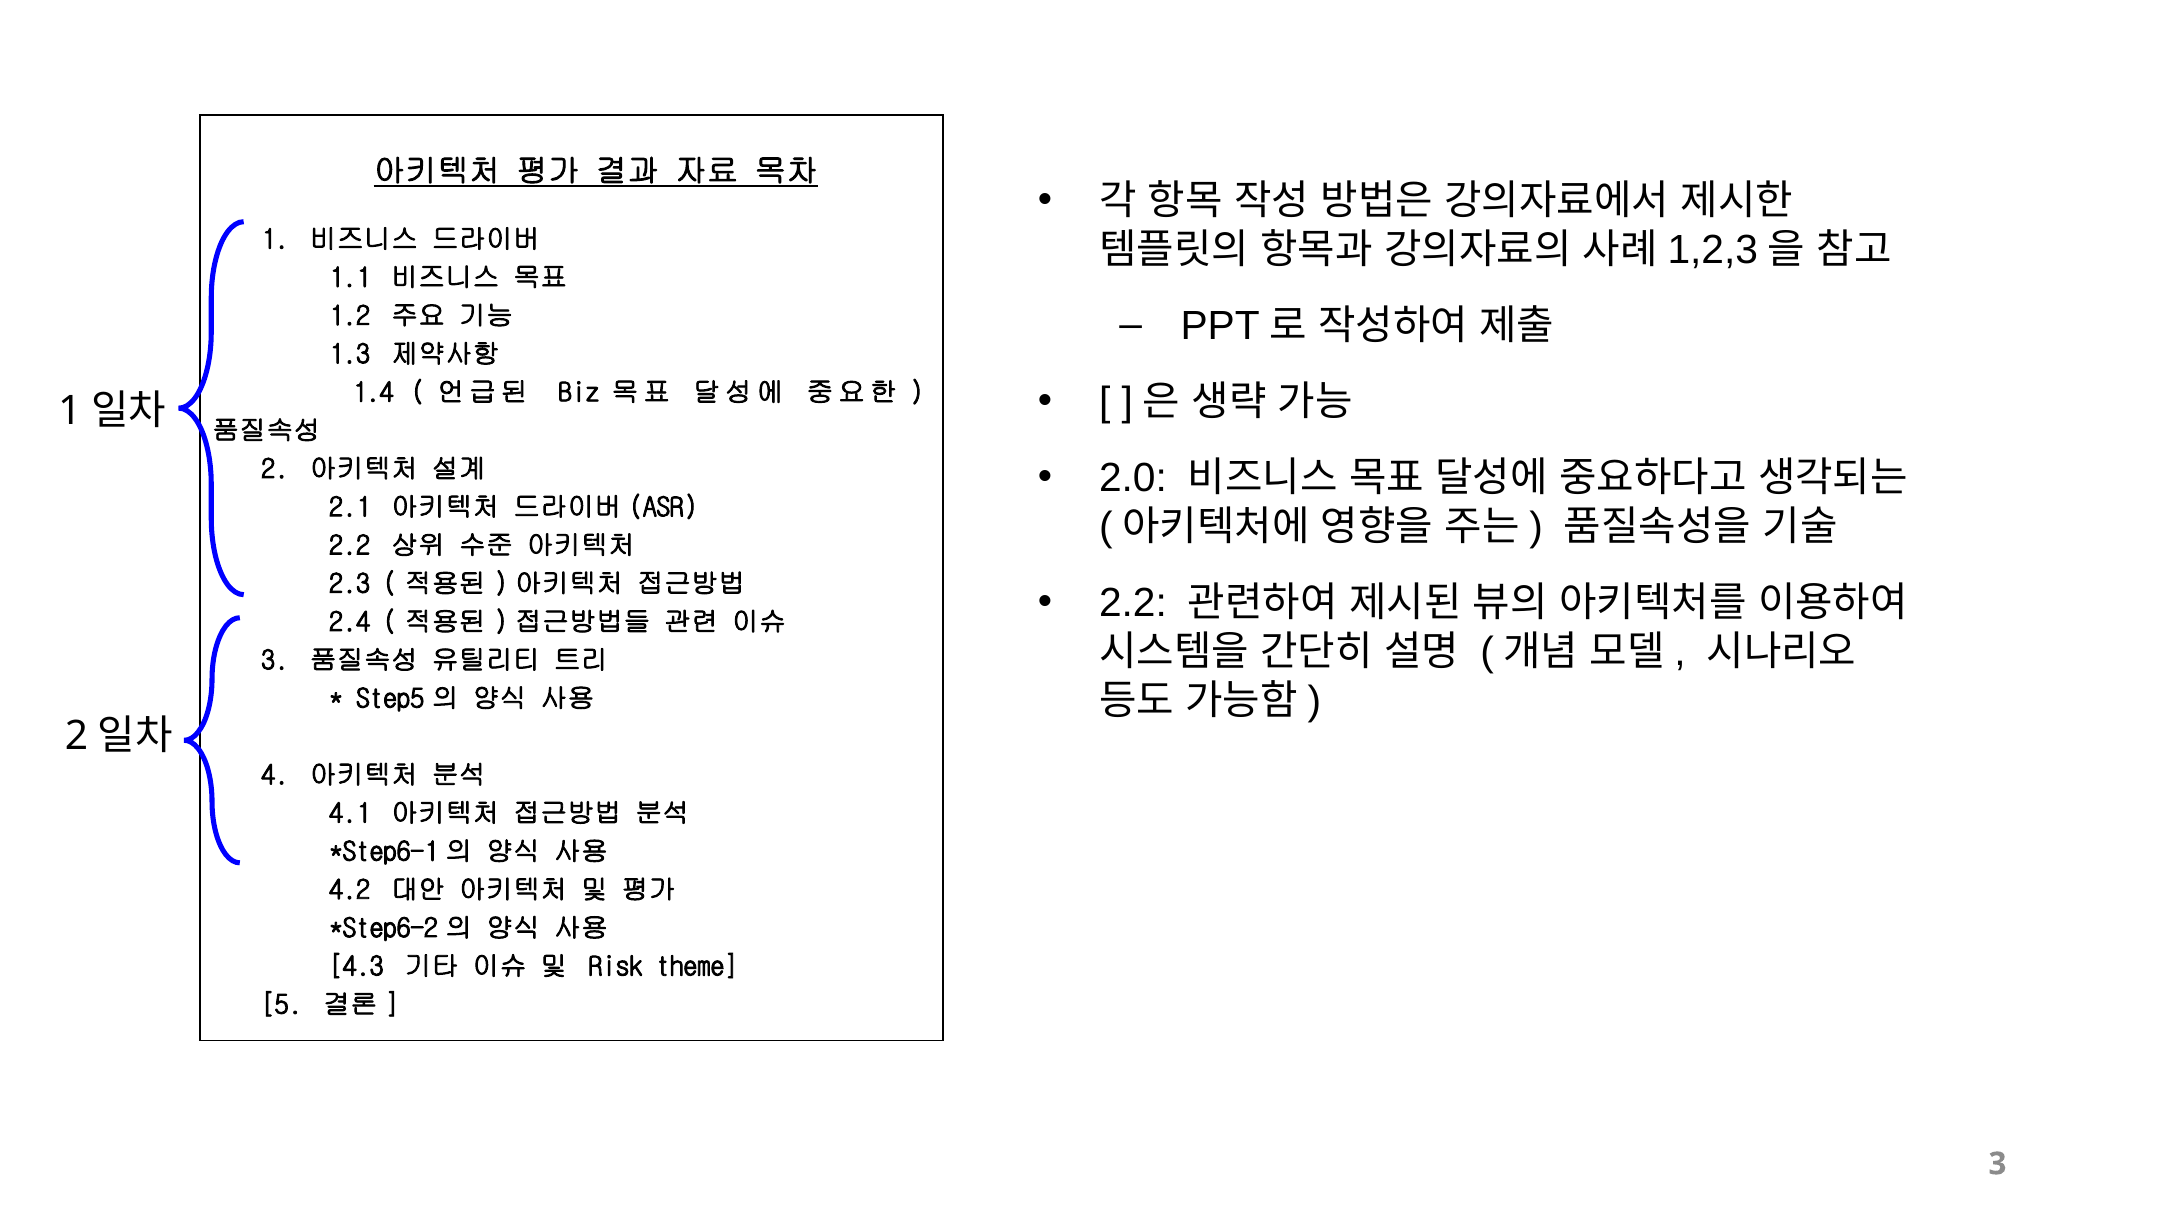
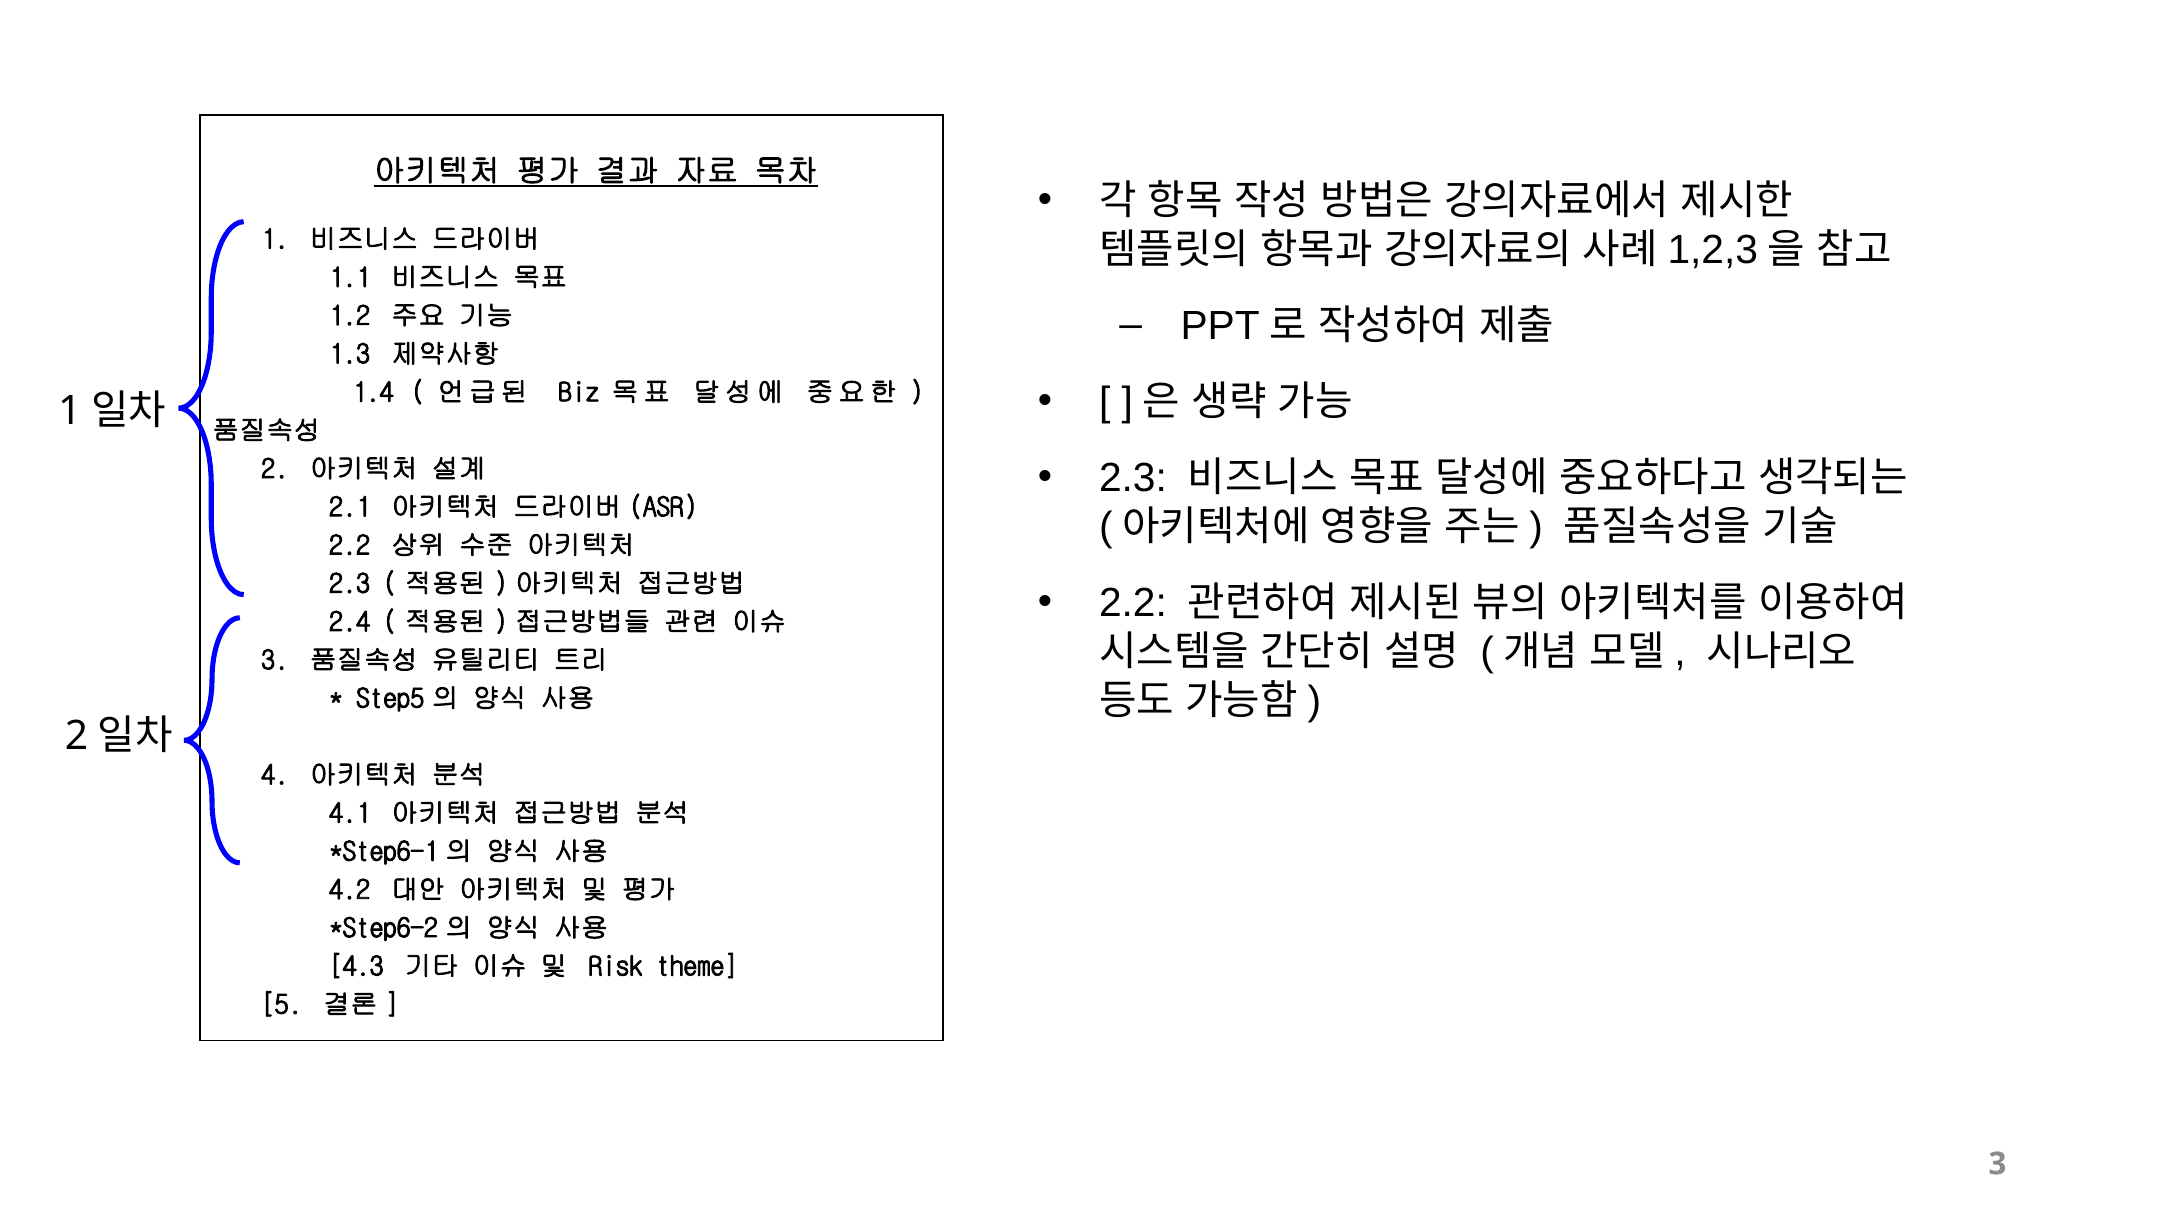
2.0 at (1133, 478): 2.0 -> 2.3
